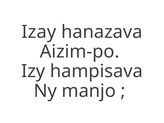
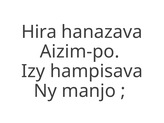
Izay: Izay -> Hira
